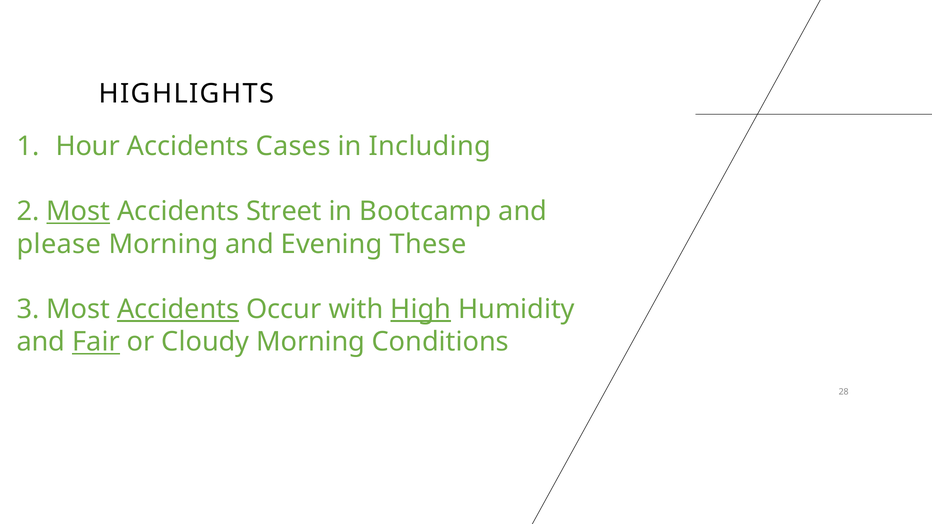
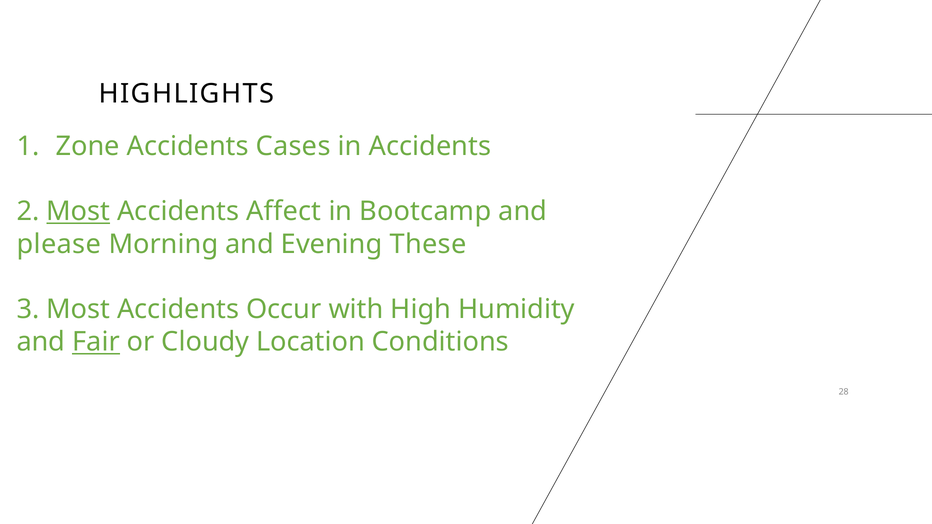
Hour: Hour -> Zone
in Including: Including -> Accidents
Street: Street -> Affect
Accidents at (178, 310) underline: present -> none
High underline: present -> none
Cloudy Morning: Morning -> Location
